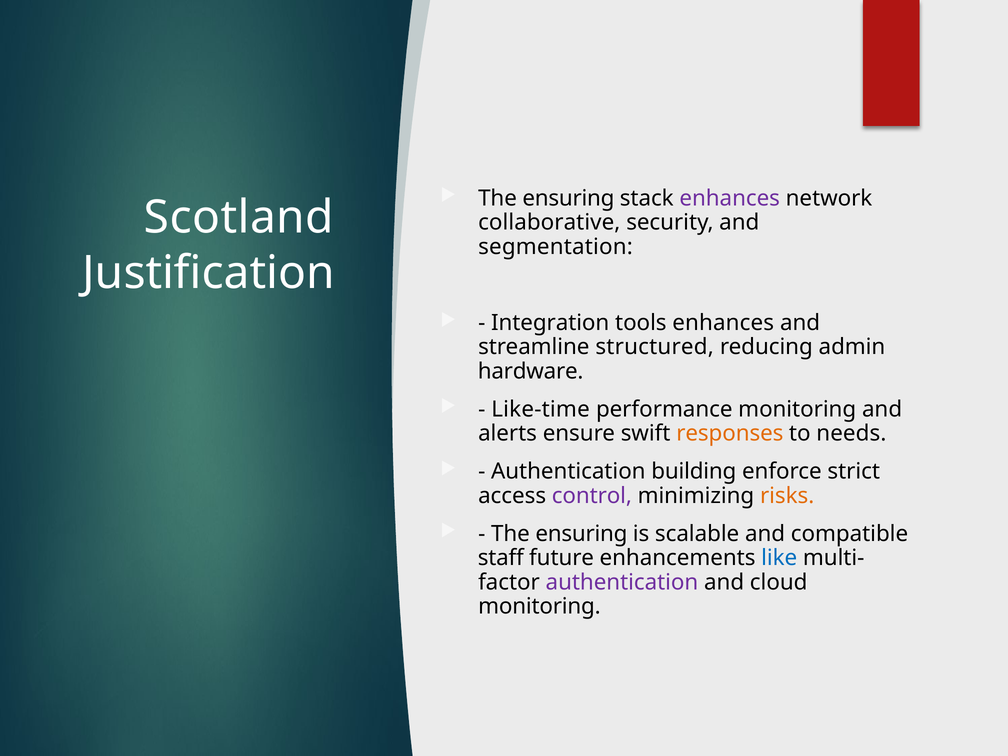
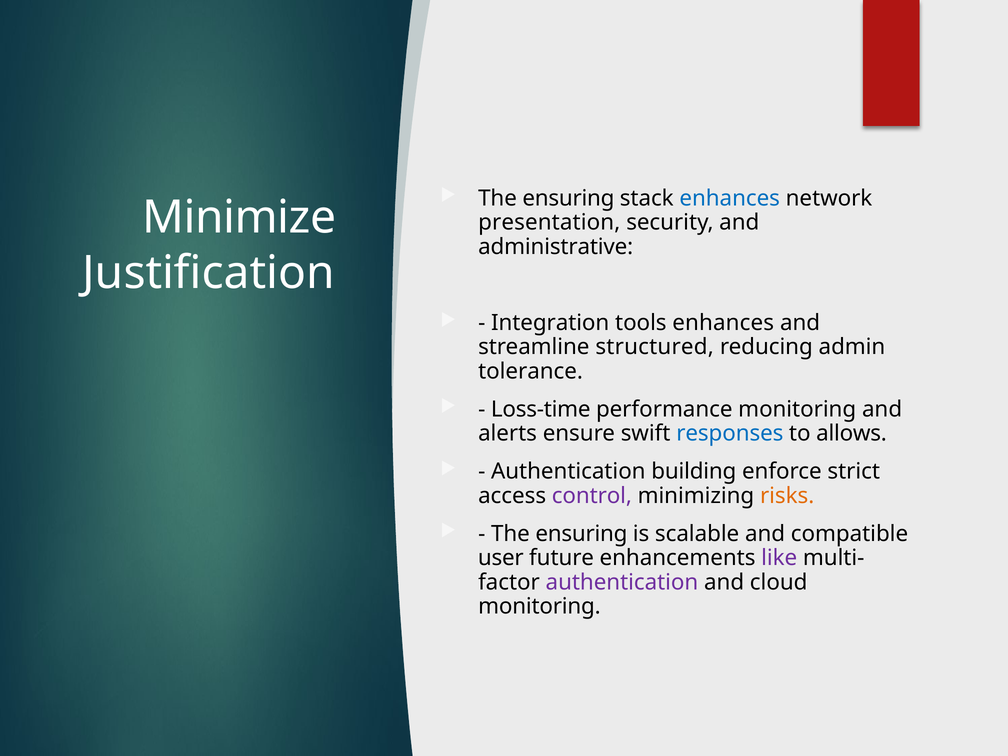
enhances at (730, 198) colour: purple -> blue
Scotland: Scotland -> Minimize
collaborative: collaborative -> presentation
segmentation: segmentation -> administrative
hardware: hardware -> tolerance
Like-time: Like-time -> Loss-time
responses colour: orange -> blue
needs: needs -> allows
staff: staff -> user
like colour: blue -> purple
